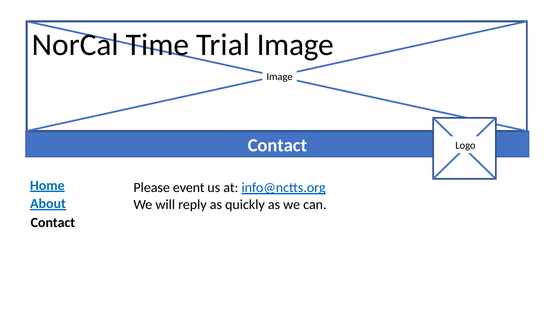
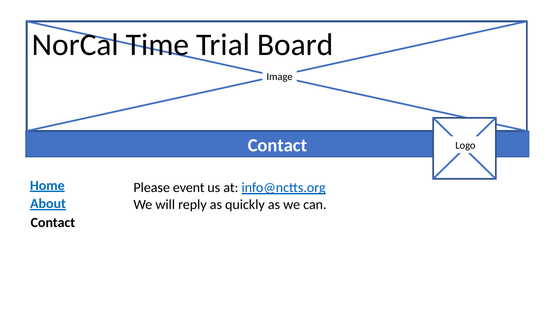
Trial Image: Image -> Board
